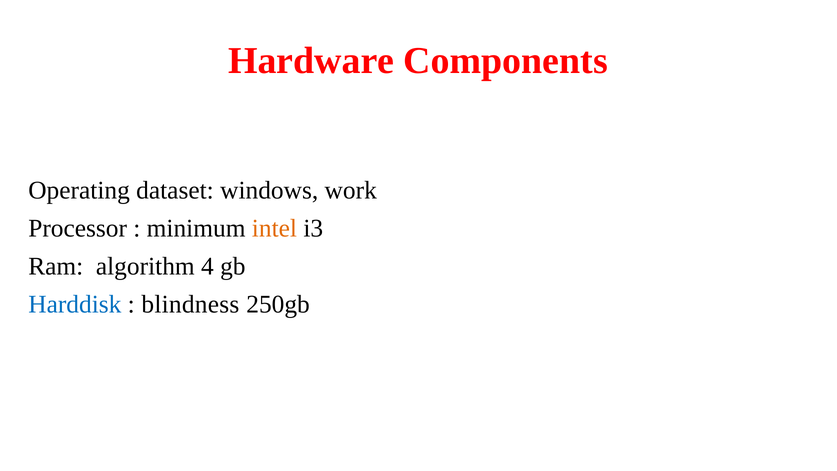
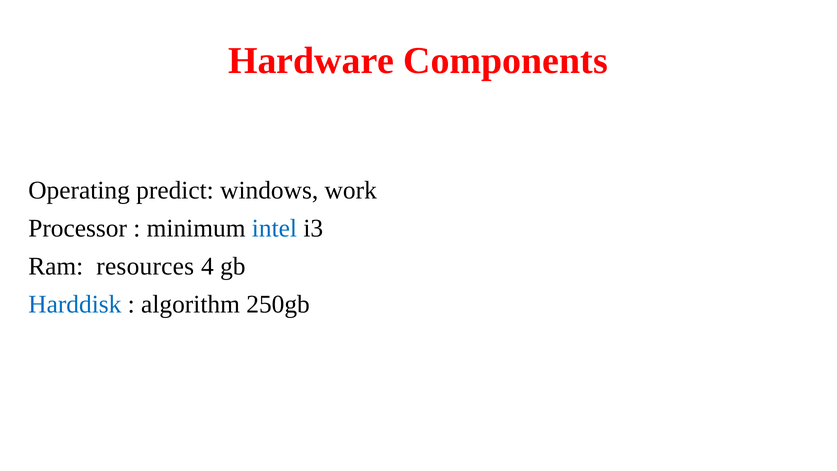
dataset: dataset -> predict
intel colour: orange -> blue
algorithm: algorithm -> resources
blindness: blindness -> algorithm
